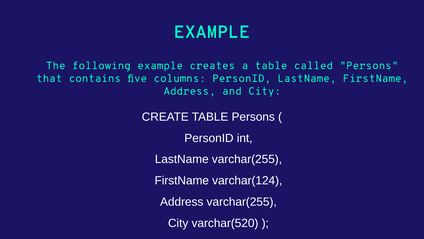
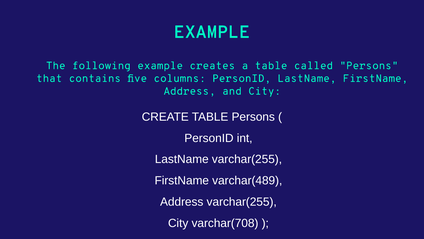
varchar(124: varchar(124 -> varchar(489
varchar(520: varchar(520 -> varchar(708
